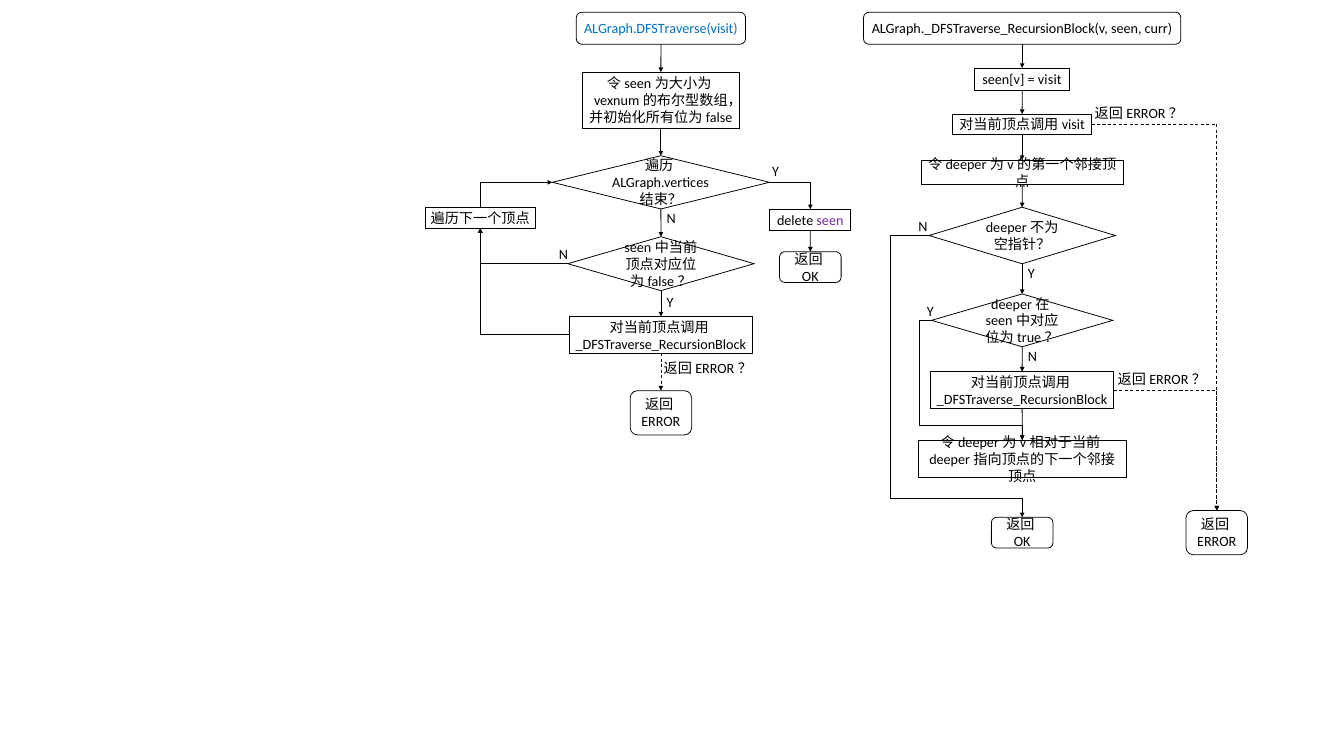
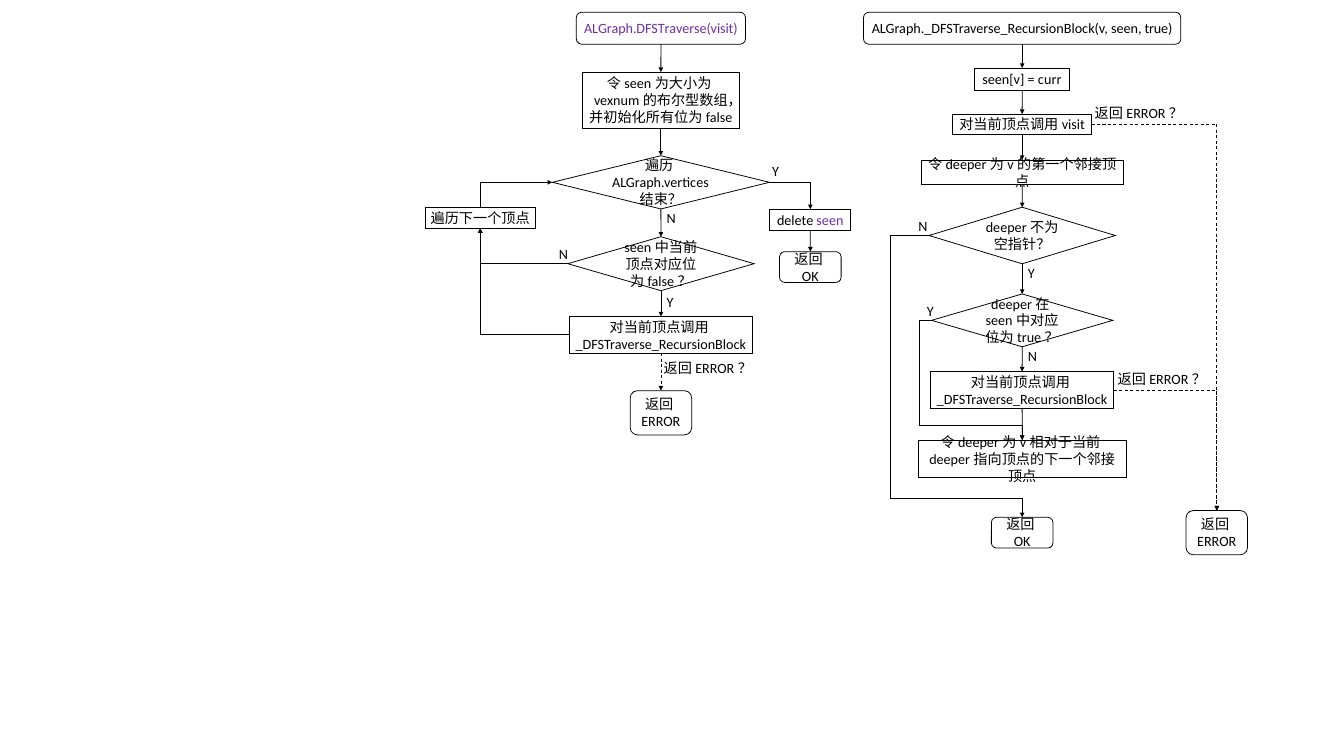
ALGraph.DFSTraverse(visit colour: blue -> purple
curr: curr -> true
visit: visit -> curr
